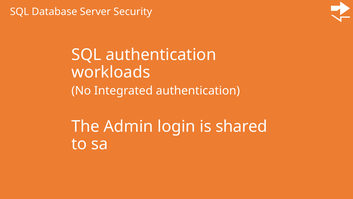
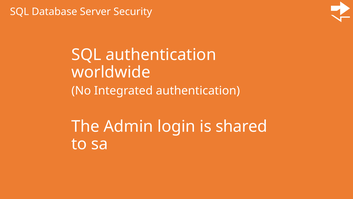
workloads: workloads -> worldwide
